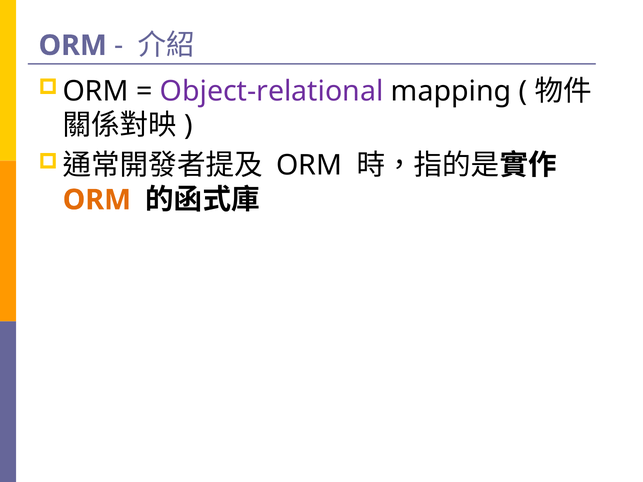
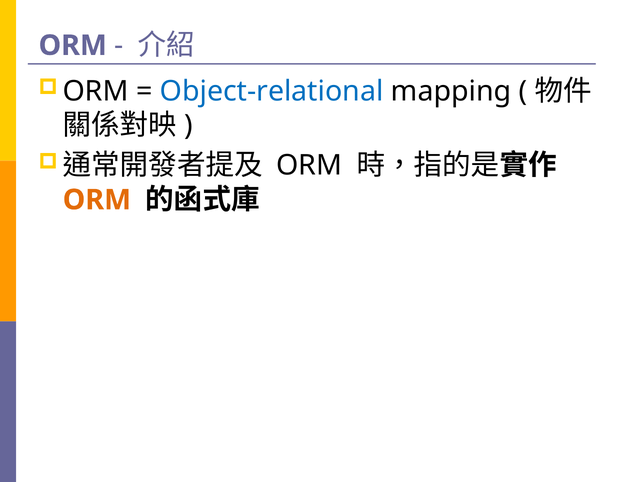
Object-relational colour: purple -> blue
